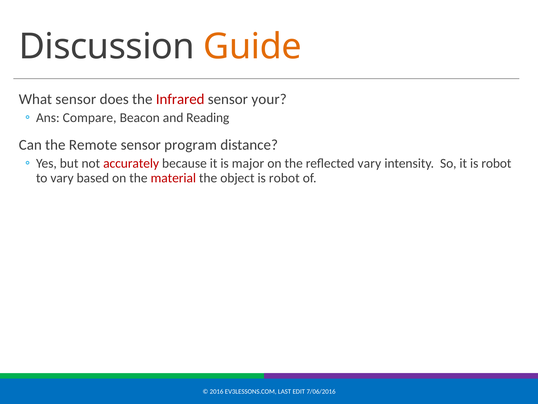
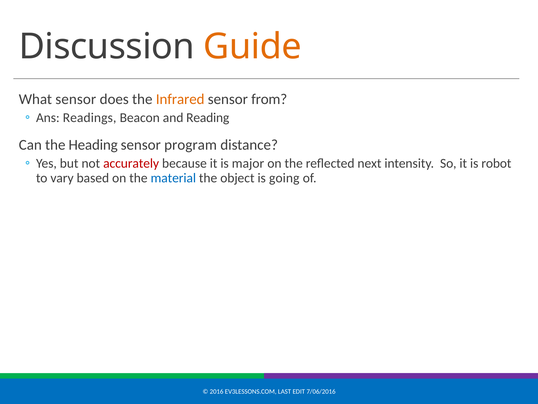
Infrared colour: red -> orange
your: your -> from
Compare: Compare -> Readings
Remote: Remote -> Heading
reflected vary: vary -> next
material colour: red -> blue
object is robot: robot -> going
